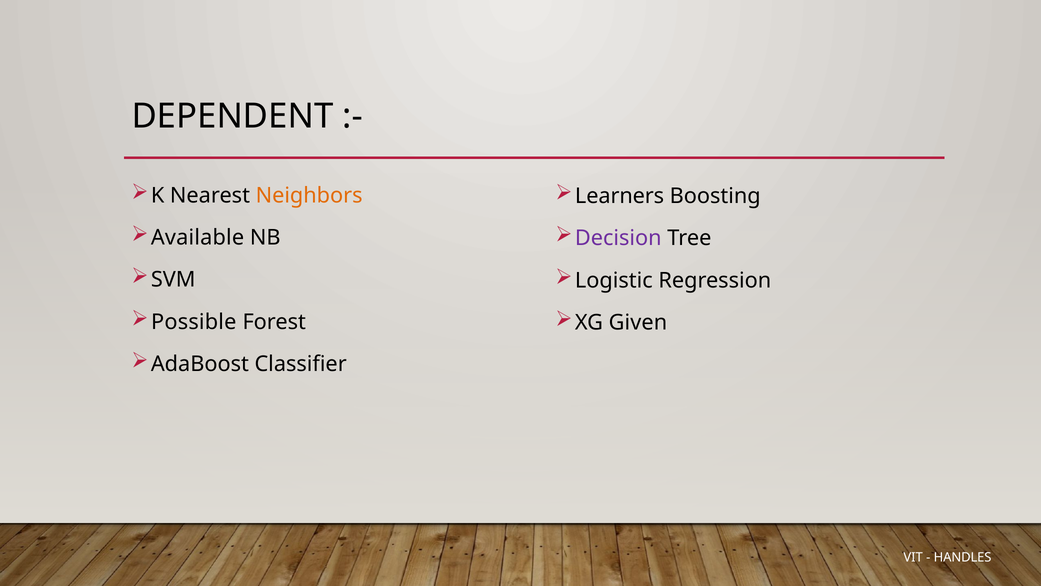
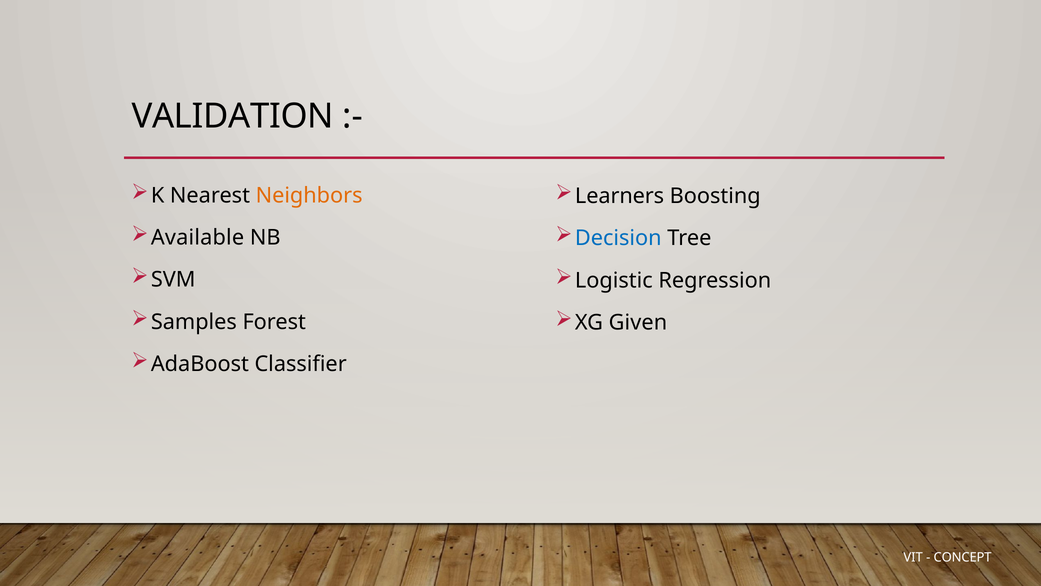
DEPENDENT: DEPENDENT -> VALIDATION
Decision colour: purple -> blue
Possible: Possible -> Samples
HANDLES: HANDLES -> CONCEPT
